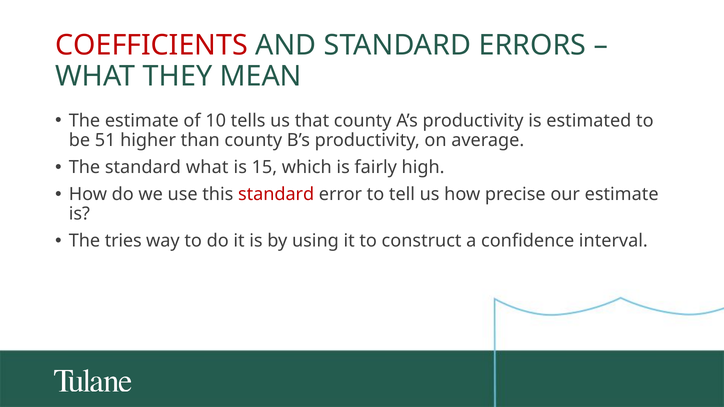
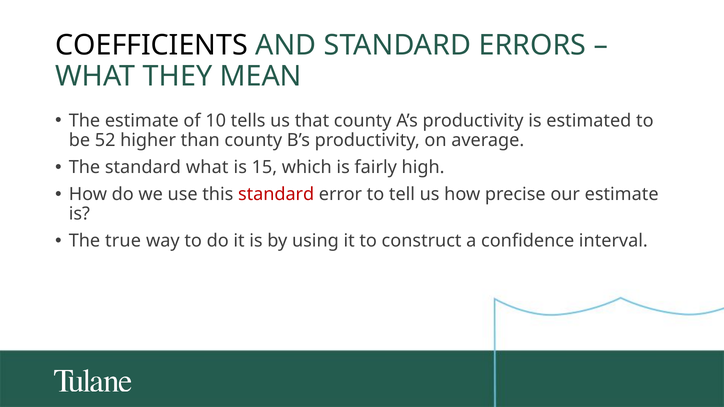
COEFFICIENTS colour: red -> black
51: 51 -> 52
tries: tries -> true
